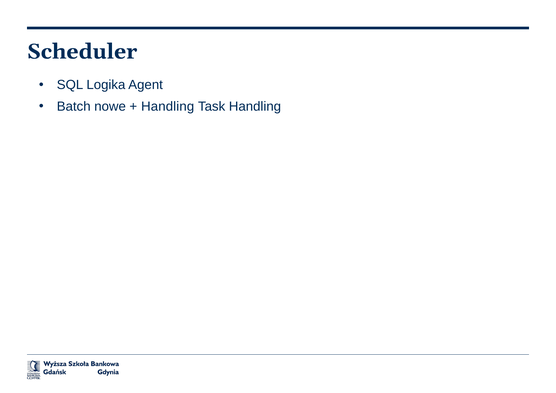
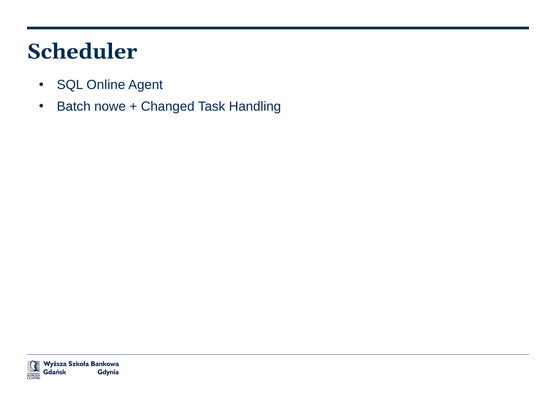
Logika: Logika -> Online
Handling at (168, 107): Handling -> Changed
